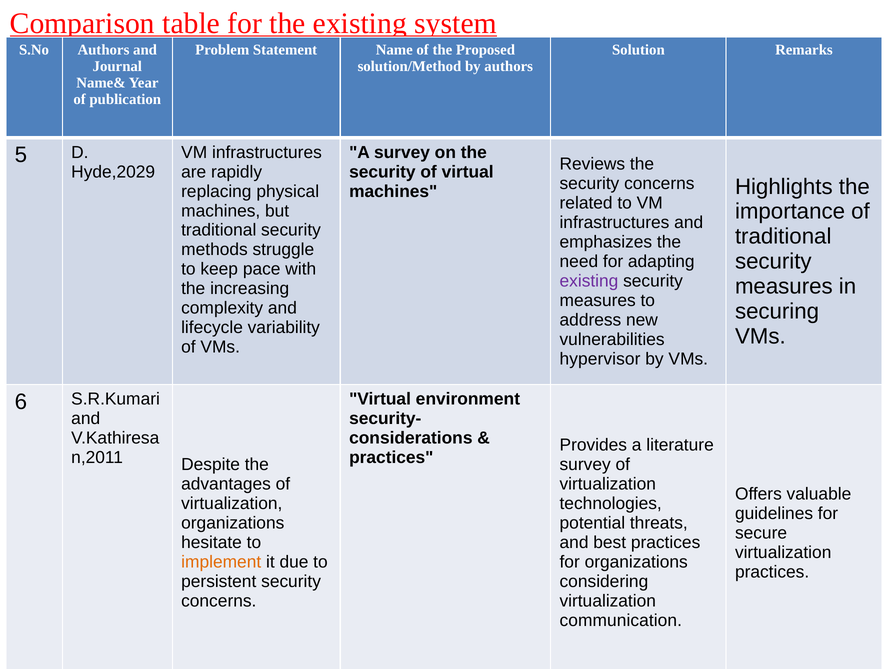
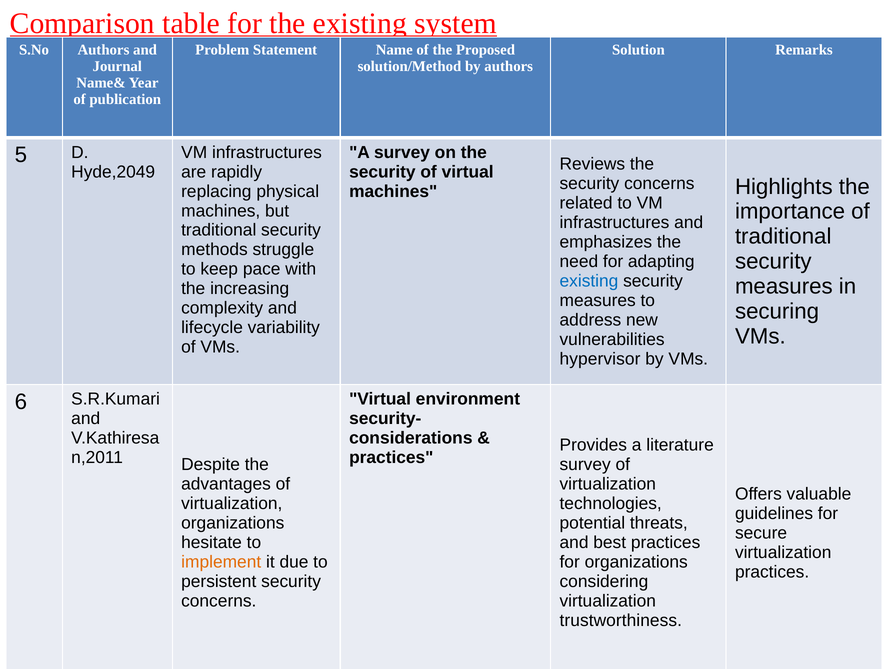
Hyde,2029: Hyde,2029 -> Hyde,2049
existing at (589, 281) colour: purple -> blue
communication: communication -> trustworthiness
